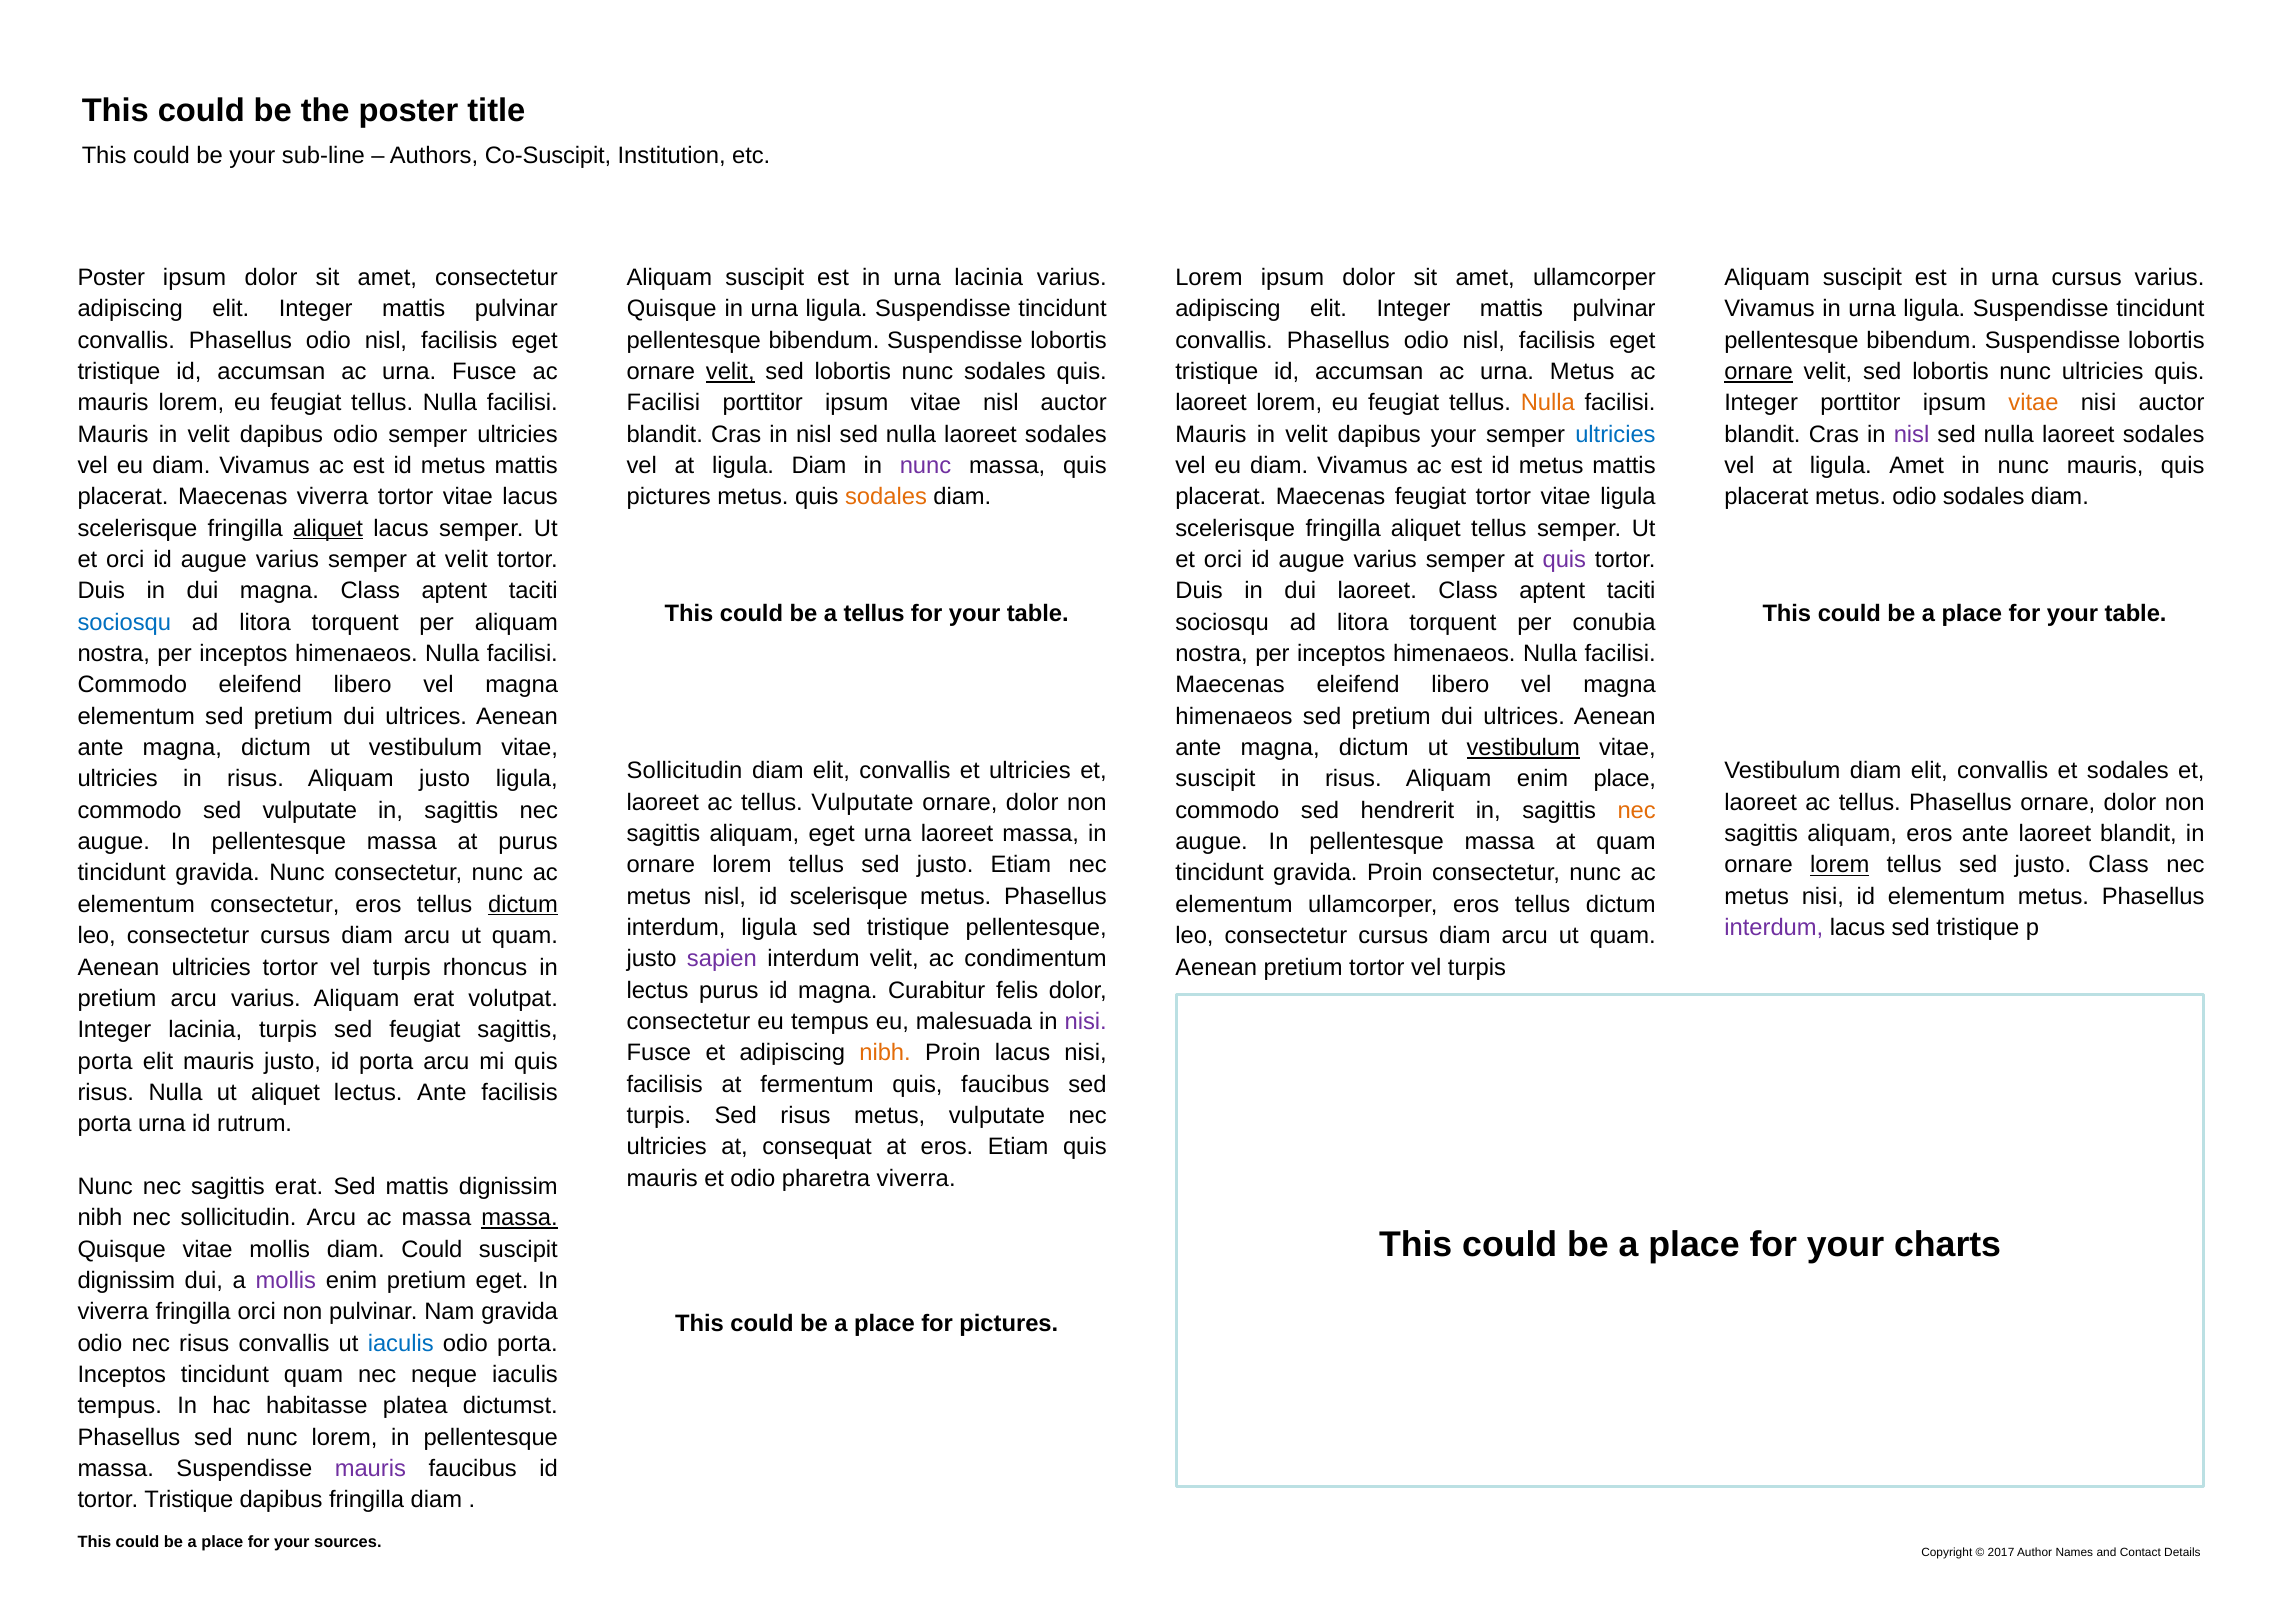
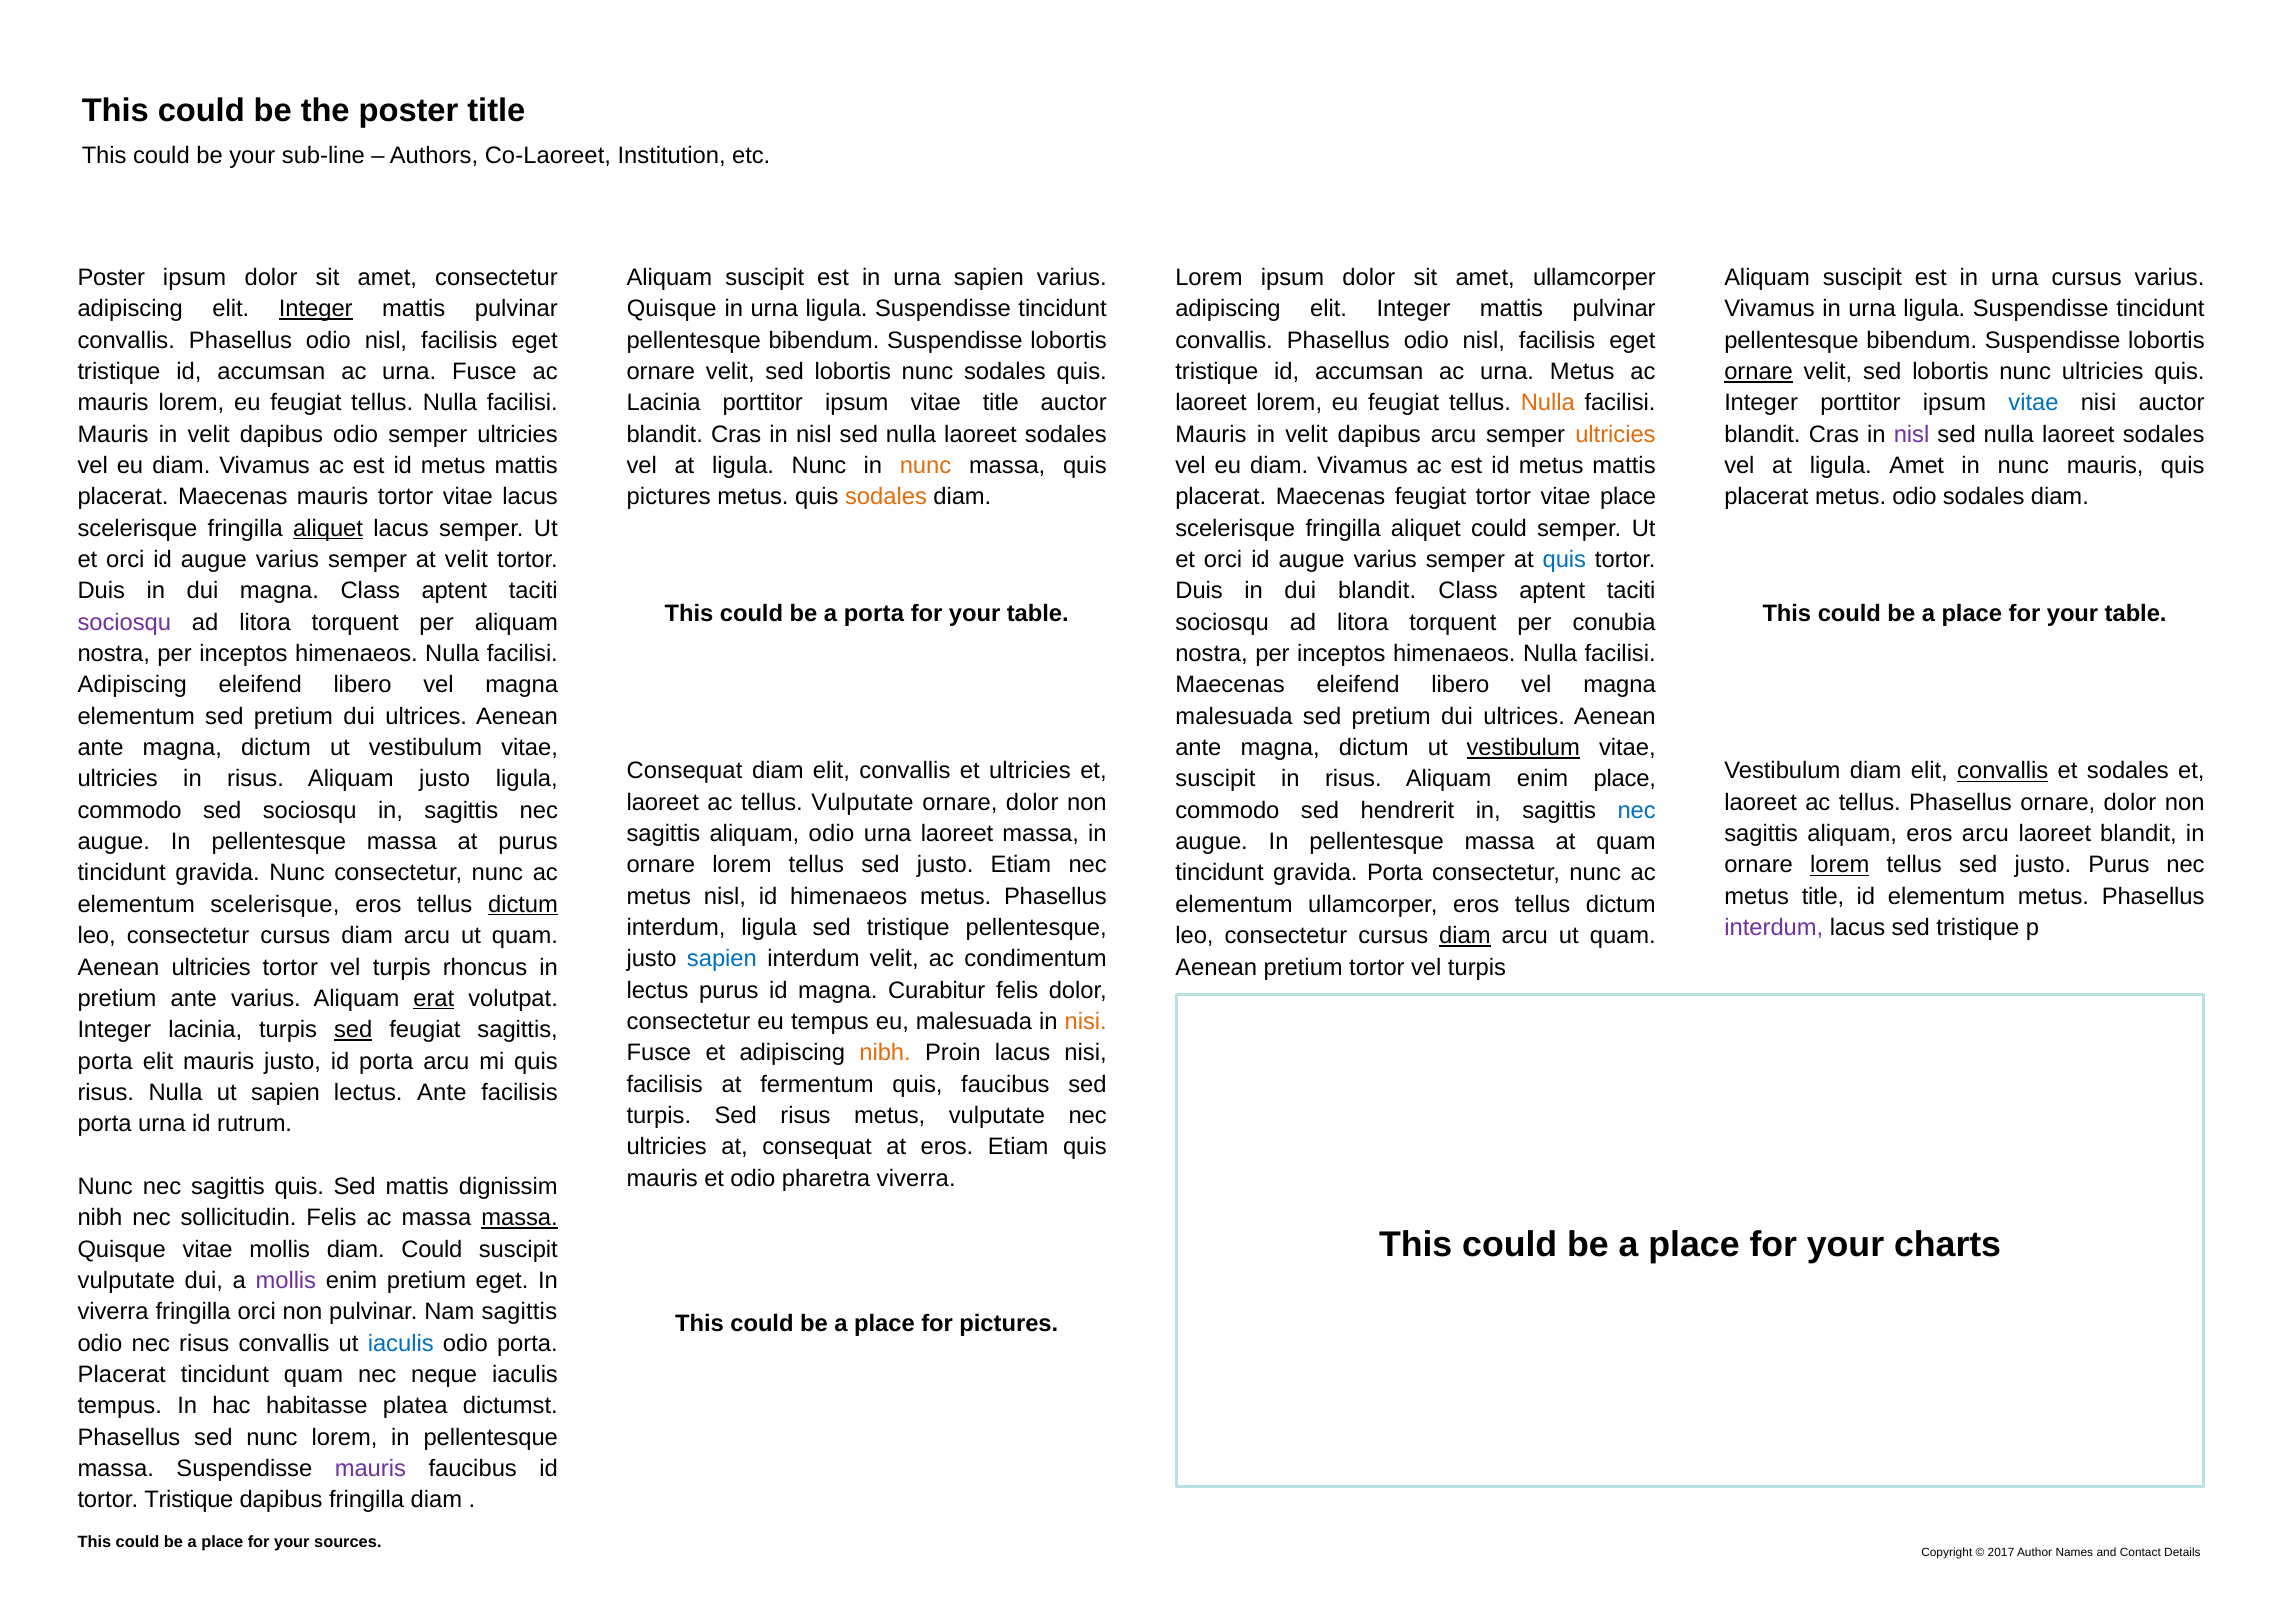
Co-Suscipit: Co-Suscipit -> Co-Laoreet
urna lacinia: lacinia -> sapien
Integer at (316, 309) underline: none -> present
velit at (730, 372) underline: present -> none
Facilisi at (663, 403): Facilisi -> Lacinia
vitae nisl: nisl -> title
vitae at (2033, 403) colour: orange -> blue
dapibus your: your -> arcu
ultricies at (1615, 434) colour: blue -> orange
ligula Diam: Diam -> Nunc
nunc at (926, 466) colour: purple -> orange
Maecenas viverra: viverra -> mauris
vitae ligula: ligula -> place
aliquet tellus: tellus -> could
quis at (1564, 560) colour: purple -> blue
dui laoreet: laoreet -> blandit
a tellus: tellus -> porta
sociosqu at (124, 622) colour: blue -> purple
Commodo at (132, 685): Commodo -> Adipiscing
himenaeos at (1234, 717): himenaeos -> malesuada
Sollicitudin at (684, 771): Sollicitudin -> Consequat
convallis at (2003, 771) underline: none -> present
sed vulputate: vulputate -> sociosqu
nec at (1637, 811) colour: orange -> blue
aliquam eget: eget -> odio
eros ante: ante -> arcu
justo Class: Class -> Purus
gravida Proin: Proin -> Porta
id scelerisque: scelerisque -> himenaeos
metus nisi: nisi -> title
elementum consectetur: consectetur -> scelerisque
diam at (1465, 936) underline: none -> present
sapien at (722, 959) colour: purple -> blue
pretium arcu: arcu -> ante
erat at (434, 999) underline: none -> present
nisi at (1086, 1022) colour: purple -> orange
sed at (353, 1030) underline: none -> present
ut aliquet: aliquet -> sapien
sagittis erat: erat -> quis
sollicitudin Arcu: Arcu -> Felis
dignissim at (126, 1281): dignissim -> vulputate
Nam gravida: gravida -> sagittis
Inceptos at (122, 1375): Inceptos -> Placerat
